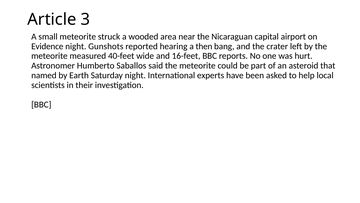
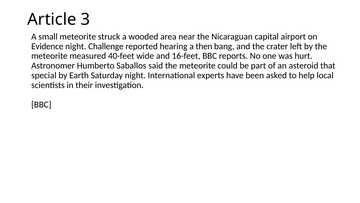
Gunshots: Gunshots -> Challenge
named: named -> special
